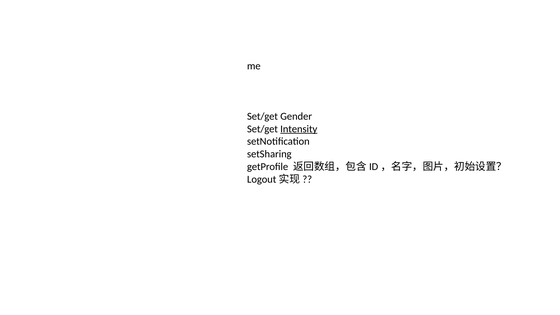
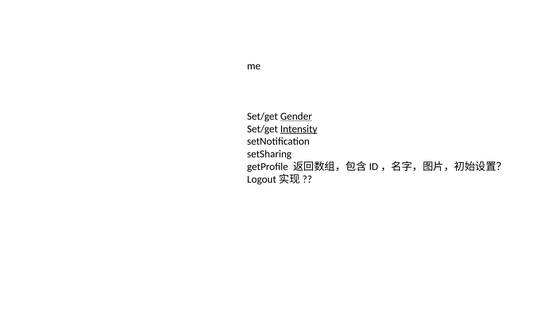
Gender underline: none -> present
